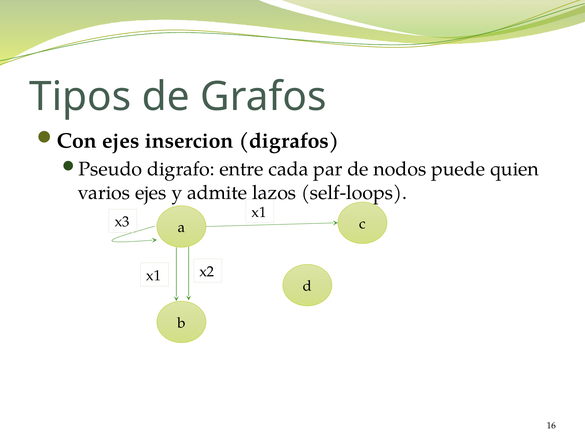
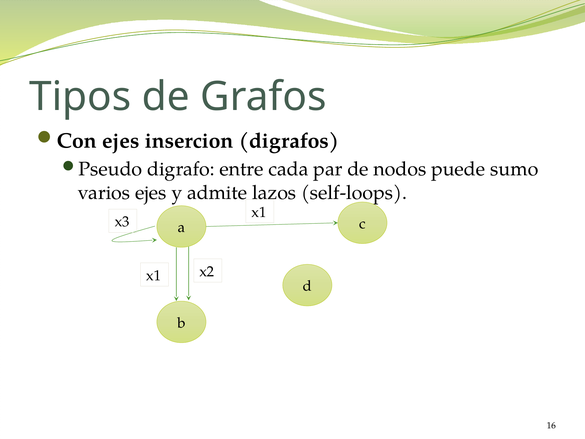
quien: quien -> sumo
